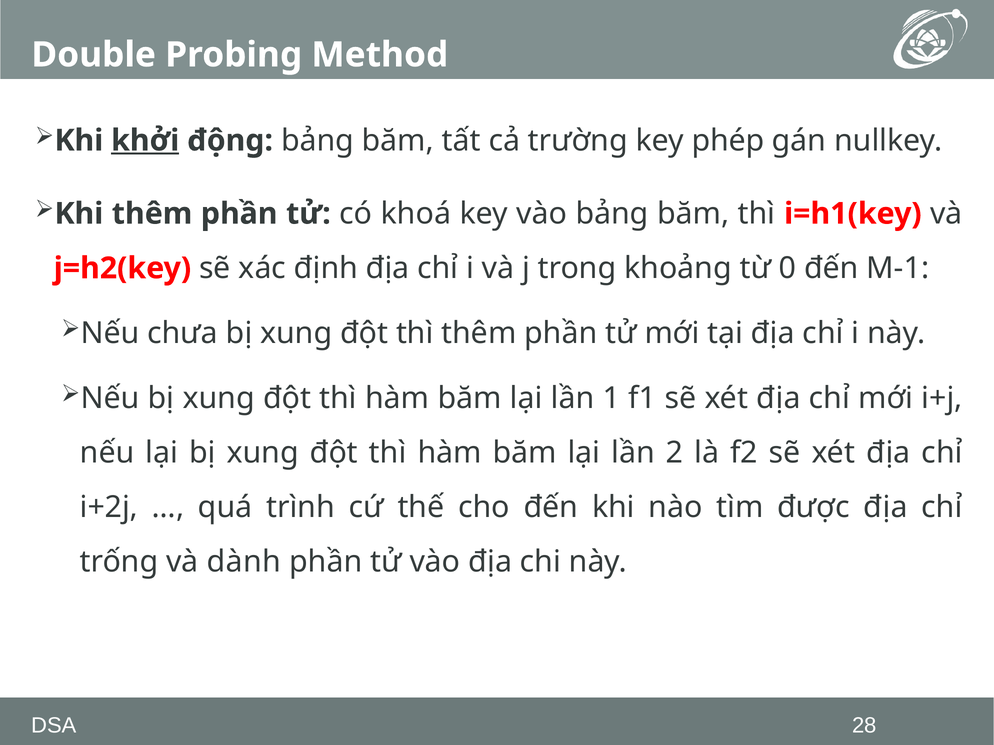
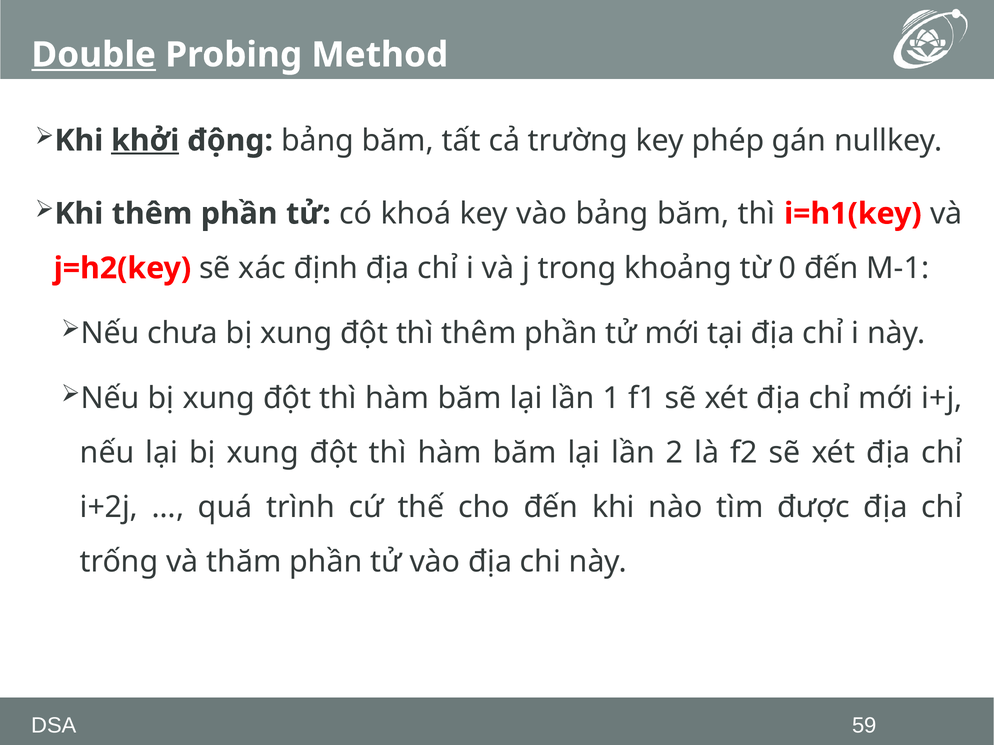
Double underline: none -> present
dành: dành -> thăm
28: 28 -> 59
